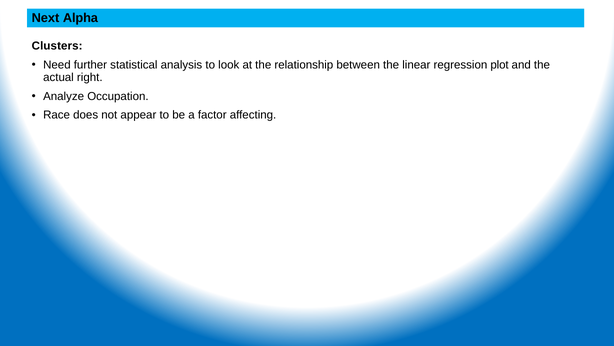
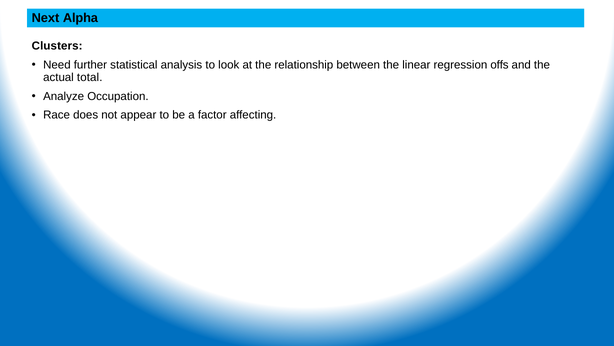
plot: plot -> offs
right: right -> total
